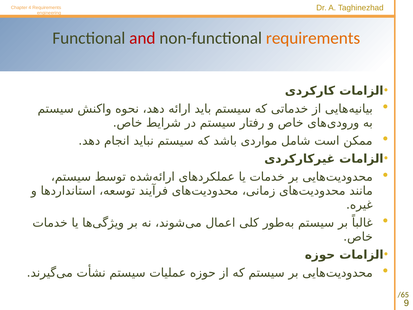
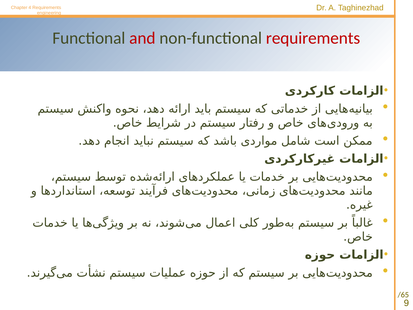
requirements at (313, 38) colour: orange -> red
